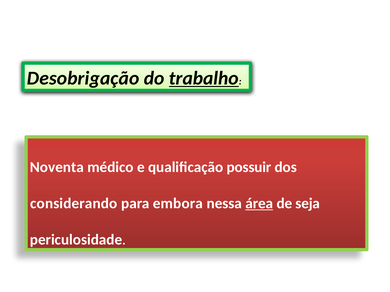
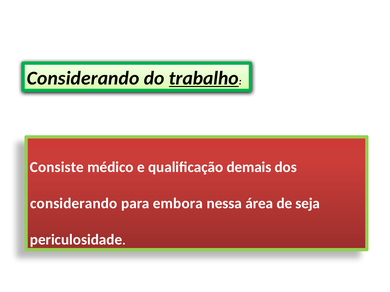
Desobrigação at (83, 78): Desobrigação -> Considerando
Noventa: Noventa -> Consiste
possuir: possuir -> demais
área underline: present -> none
